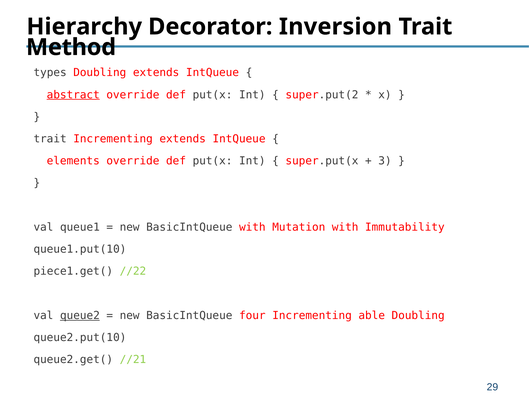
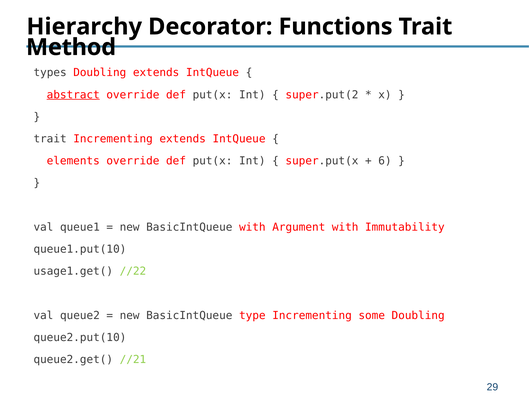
Inversion: Inversion -> Functions
3: 3 -> 6
Mutation: Mutation -> Argument
piece1.get(: piece1.get( -> usage1.get(
queue2 underline: present -> none
four: four -> type
able: able -> some
